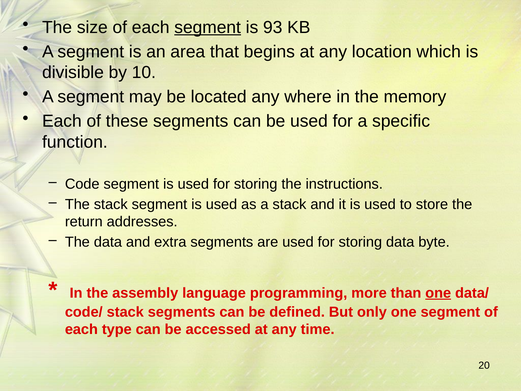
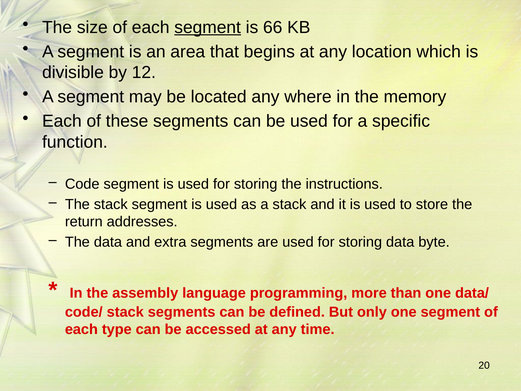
93: 93 -> 66
10: 10 -> 12
one at (438, 293) underline: present -> none
